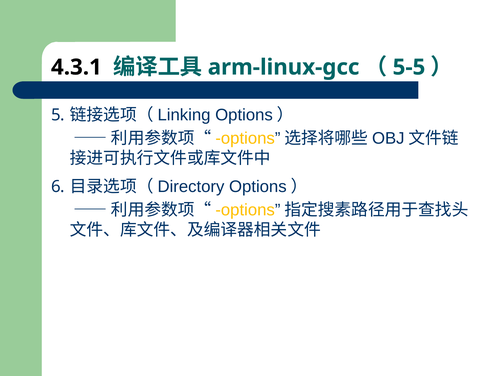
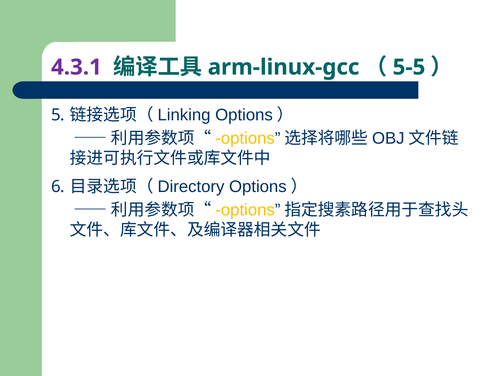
4.3.1 colour: black -> purple
